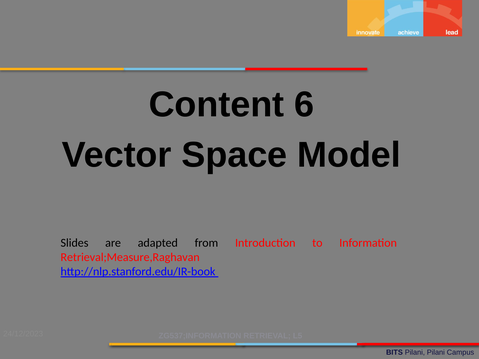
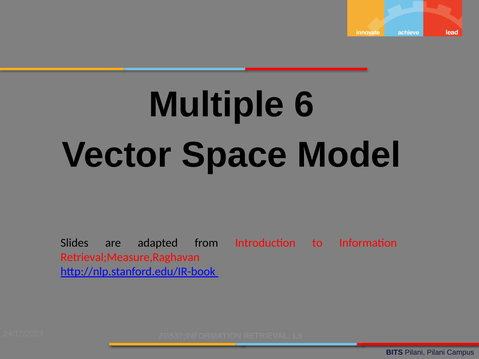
Content: Content -> Multiple
